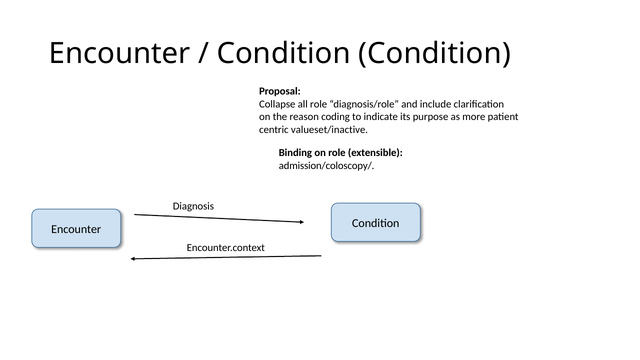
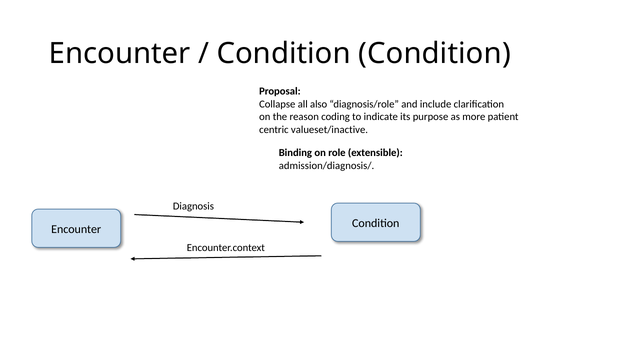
all role: role -> also
admission/coloscopy/: admission/coloscopy/ -> admission/diagnosis/
